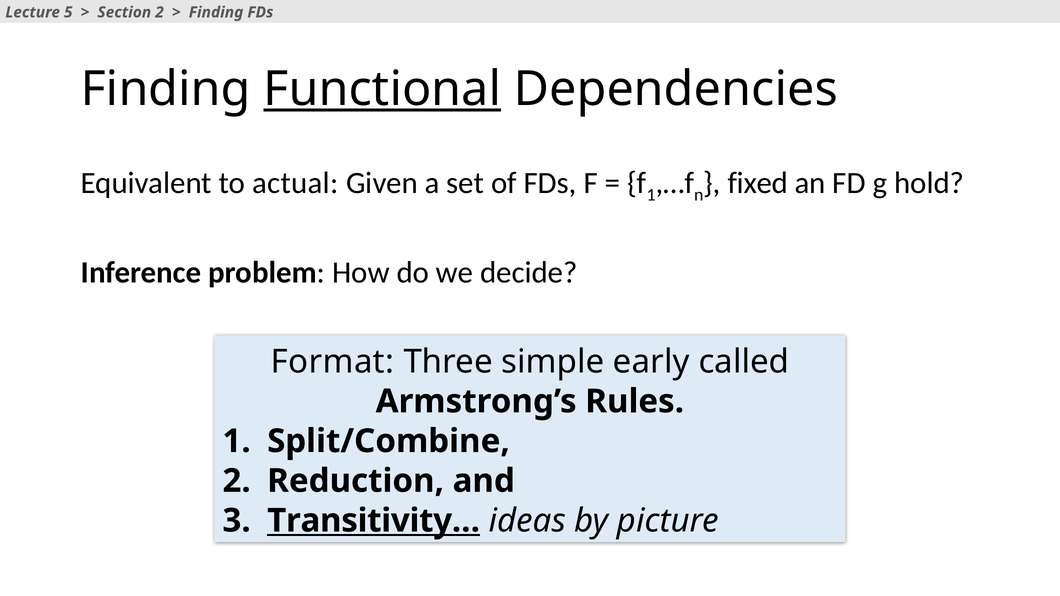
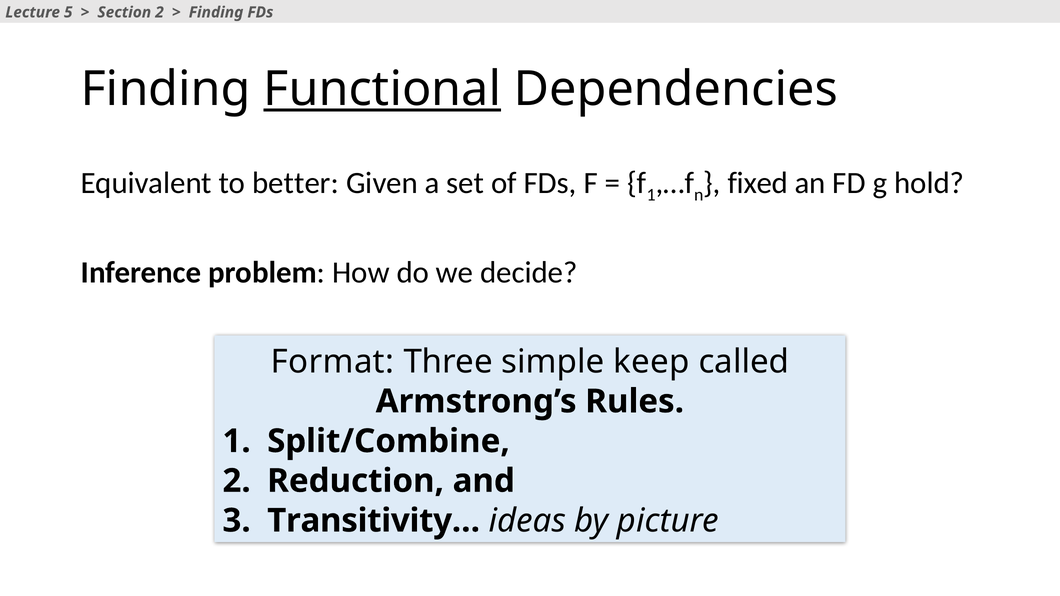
actual: actual -> better
early: early -> keep
Transitivity… underline: present -> none
